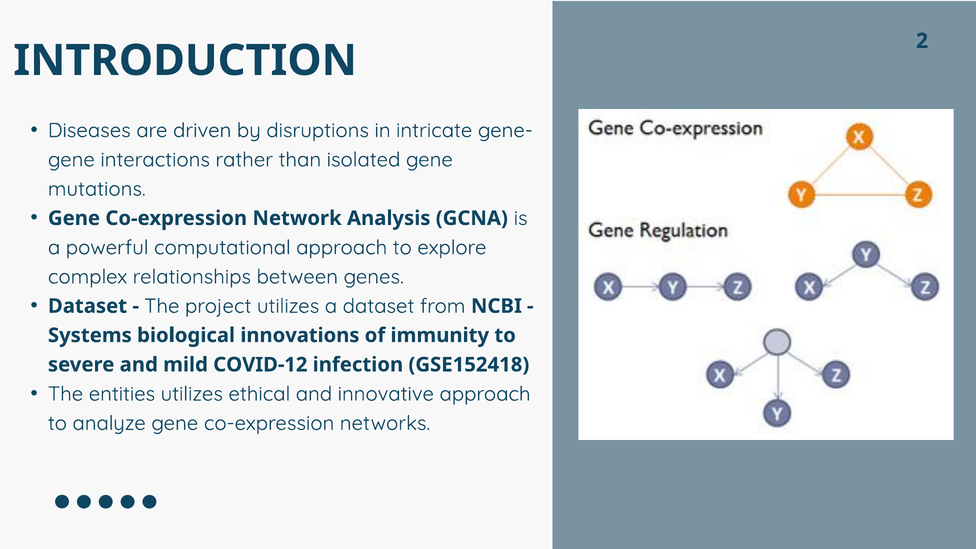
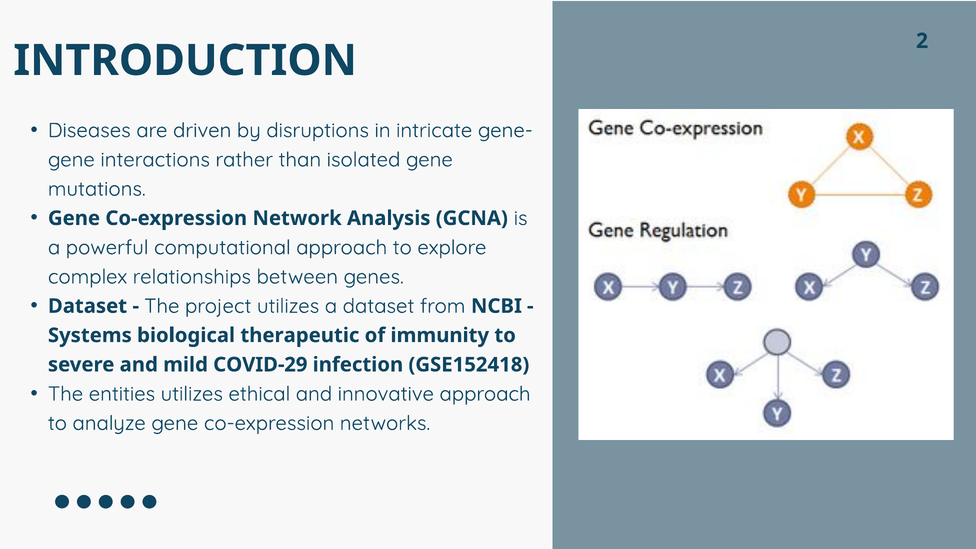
innovations: innovations -> therapeutic
COVID-12: COVID-12 -> COVID-29
